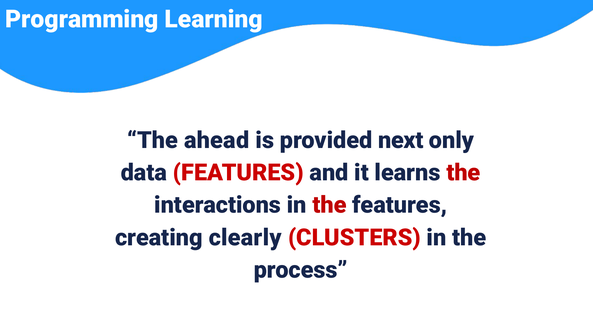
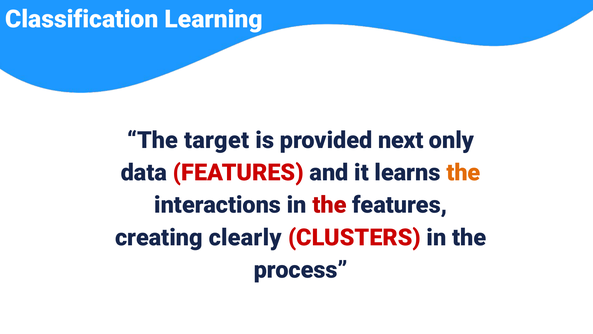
Programming: Programming -> Classification
ahead: ahead -> target
the at (463, 172) colour: red -> orange
